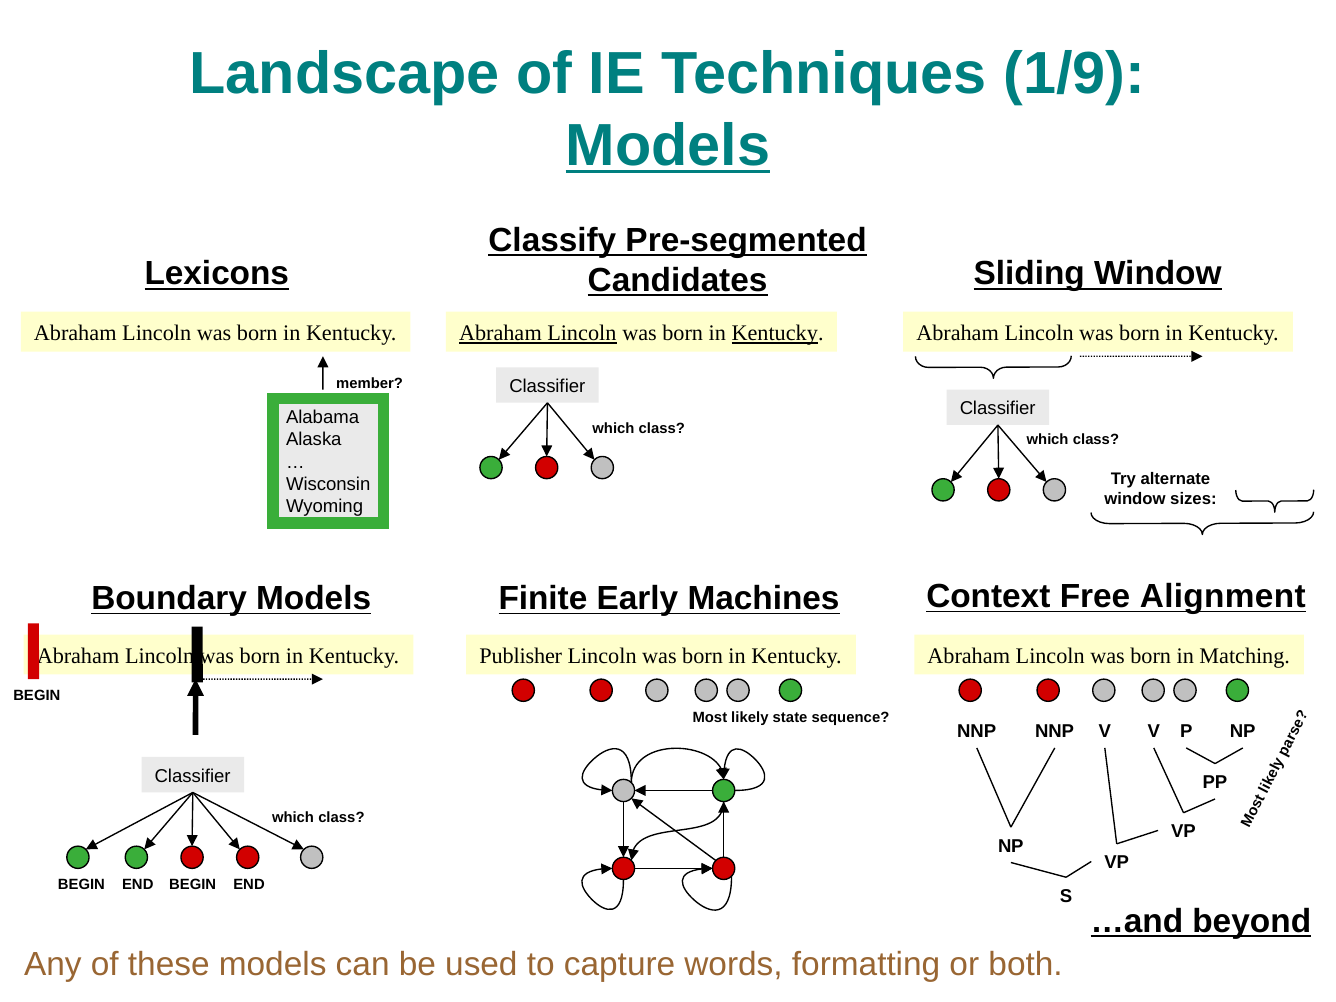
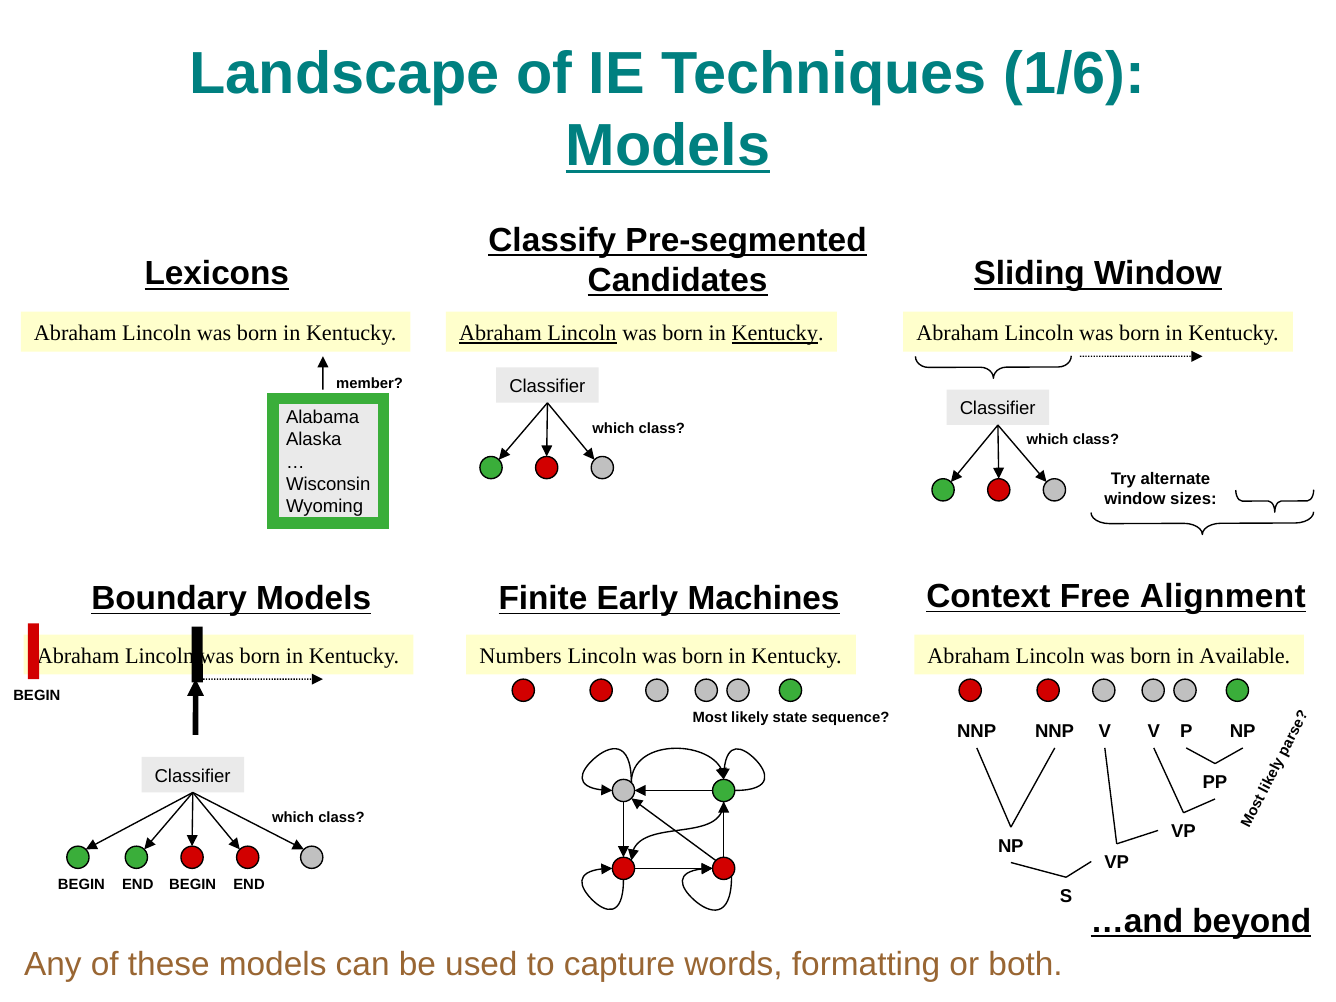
1/9: 1/9 -> 1/6
Publisher: Publisher -> Numbers
Matching: Matching -> Available
